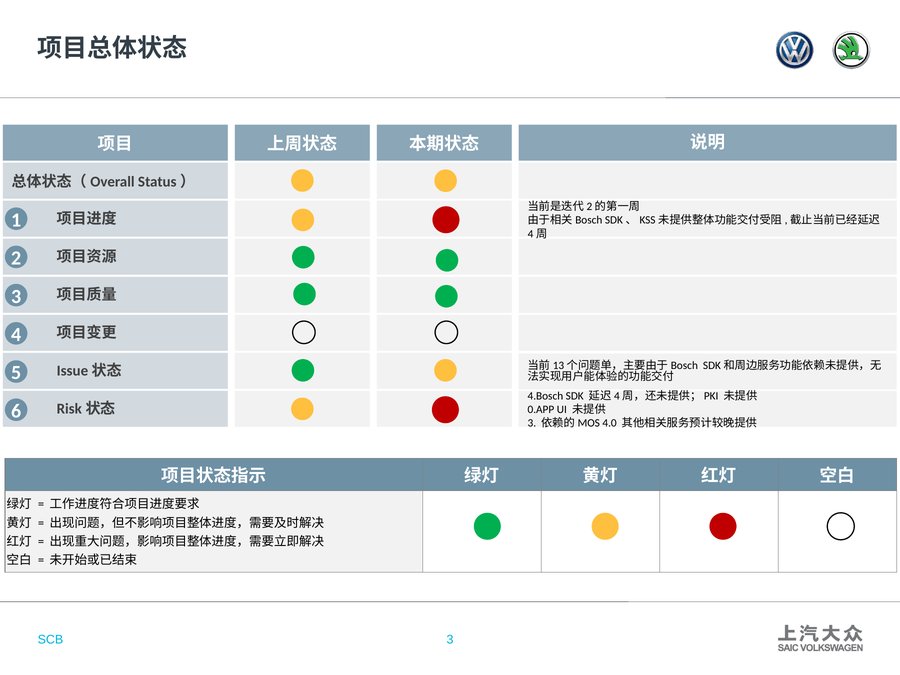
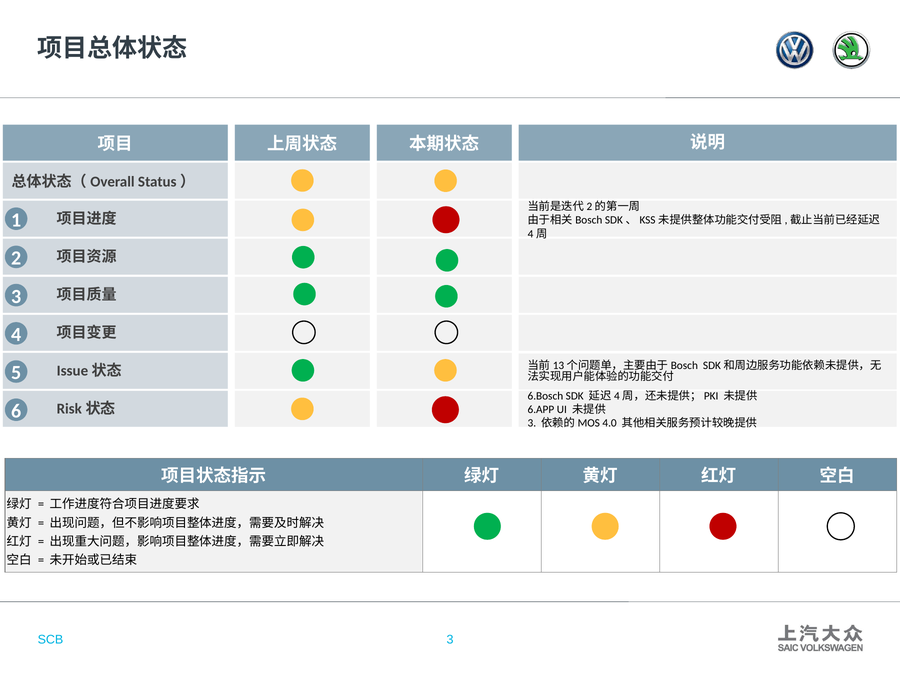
4.Bosch: 4.Bosch -> 6.Bosch
0.APP: 0.APP -> 6.APP
